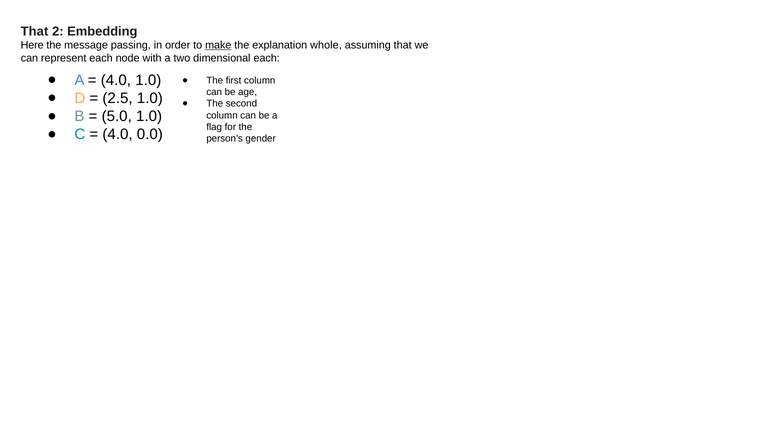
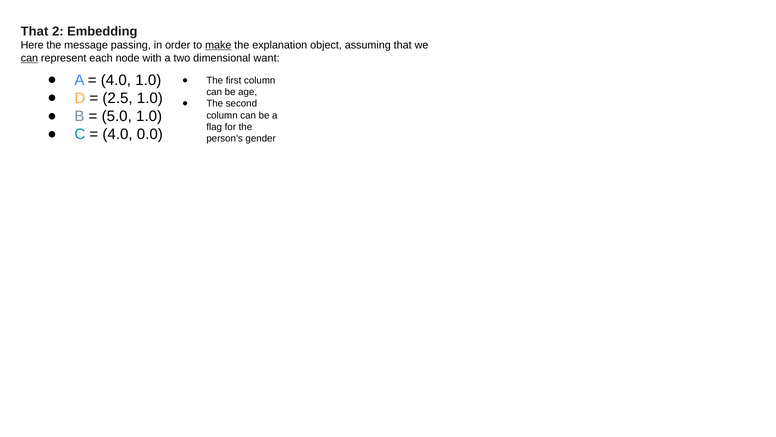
whole: whole -> object
can at (29, 58) underline: none -> present
dimensional each: each -> want
